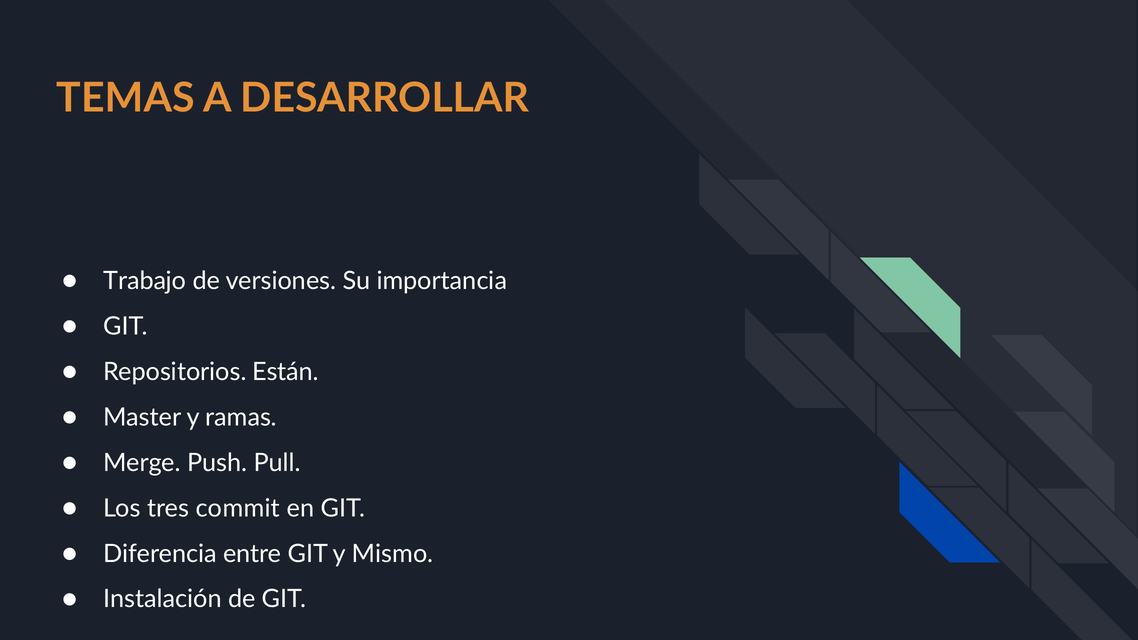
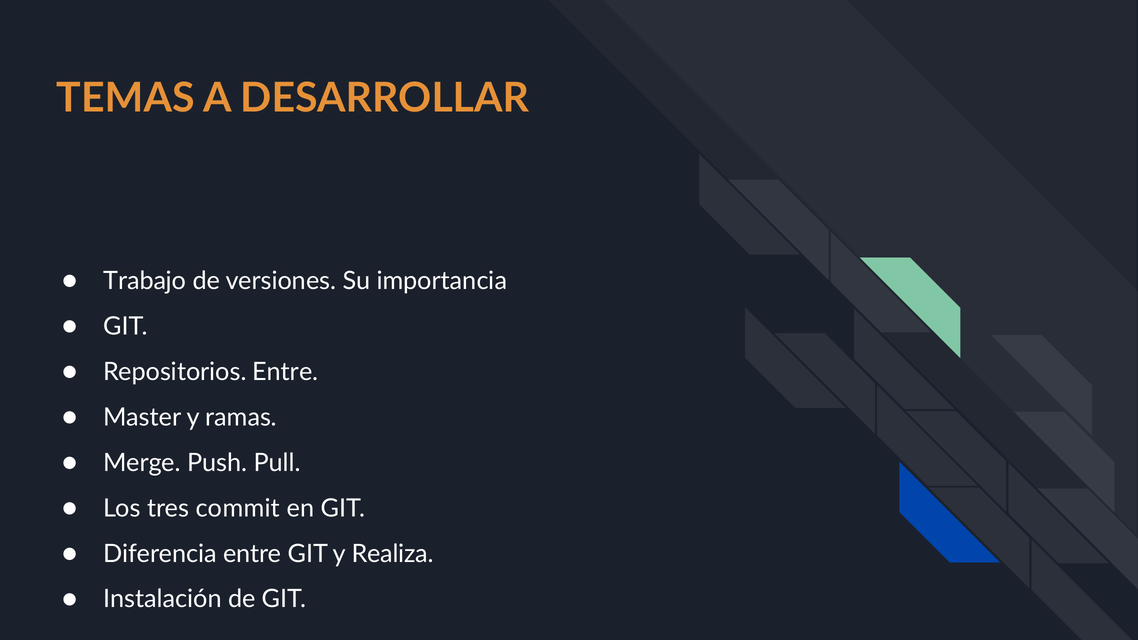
Repositorios Están: Están -> Entre
Mismo: Mismo -> Realiza
